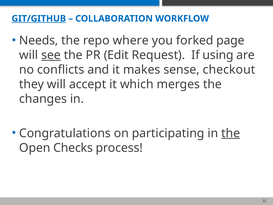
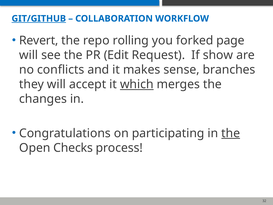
Needs: Needs -> Revert
where: where -> rolling
see underline: present -> none
using: using -> show
checkout: checkout -> branches
which underline: none -> present
